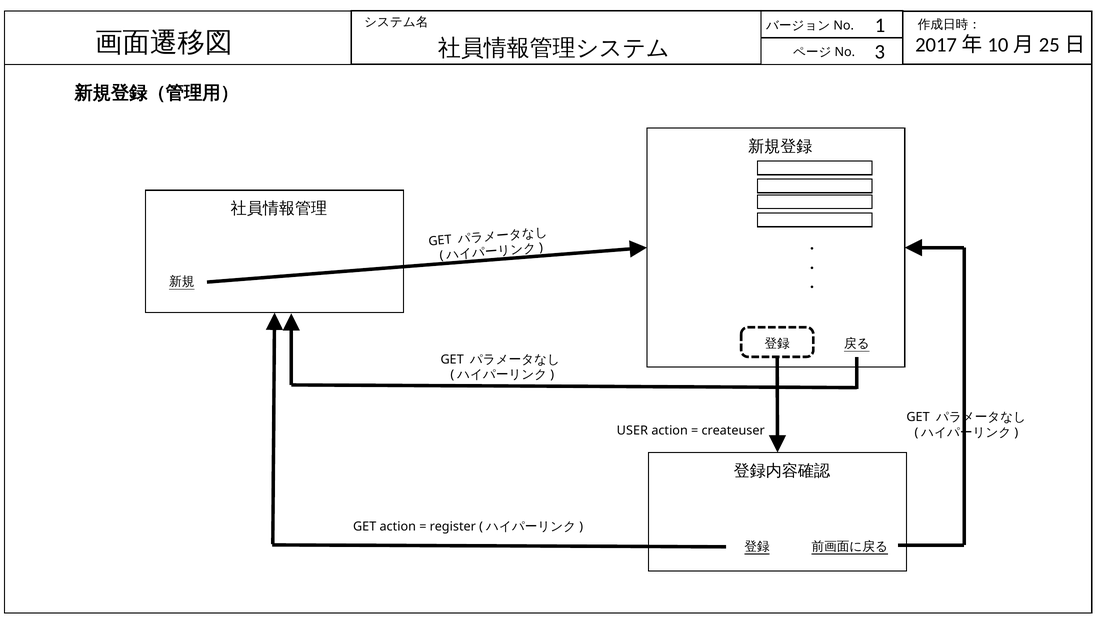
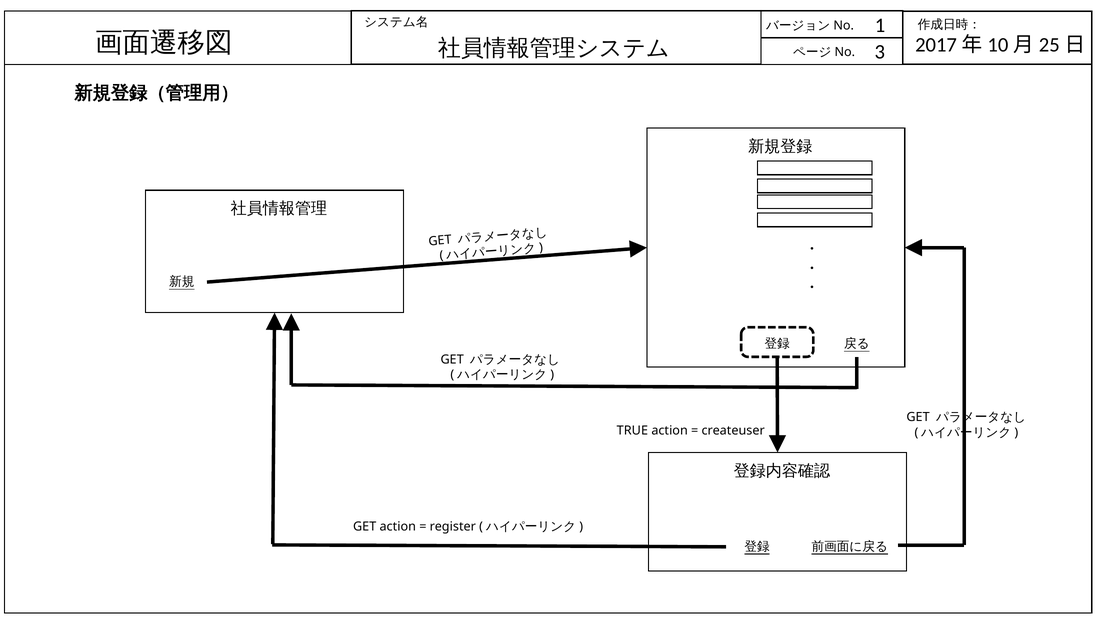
USER: USER -> TRUE
